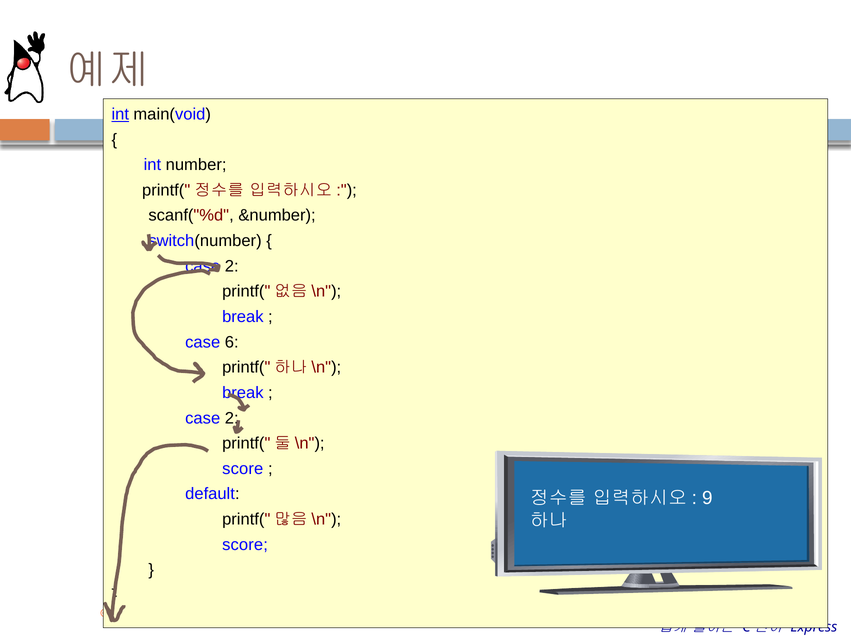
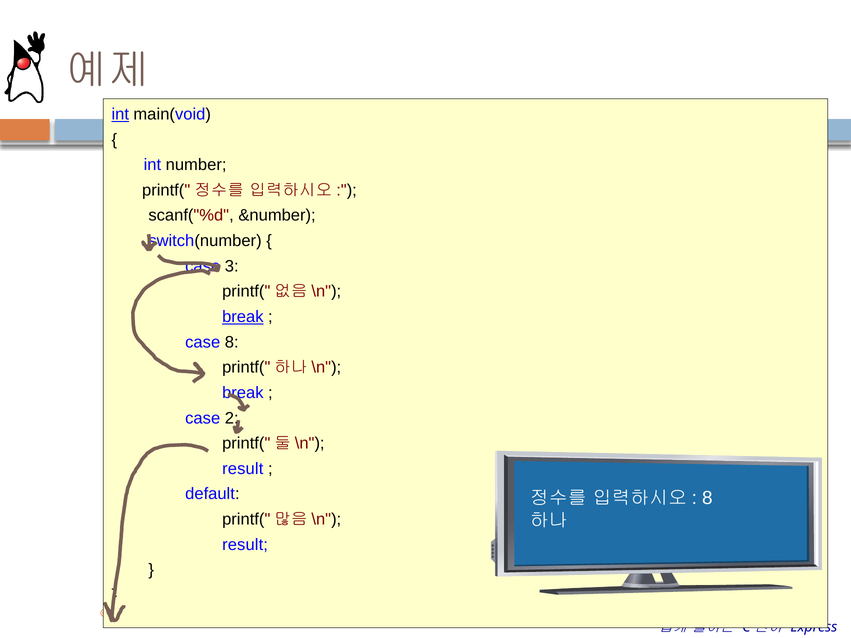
2 at (232, 266): 2 -> 3
break at (243, 317) underline: none -> present
6 at (232, 342): 6 -> 8
score at (243, 469): score -> result
9 at (707, 498): 9 -> 8
score at (245, 545): score -> result
